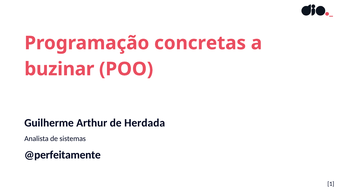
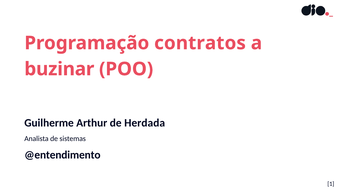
concretas: concretas -> contratos
@perfeitamente: @perfeitamente -> @entendimento
